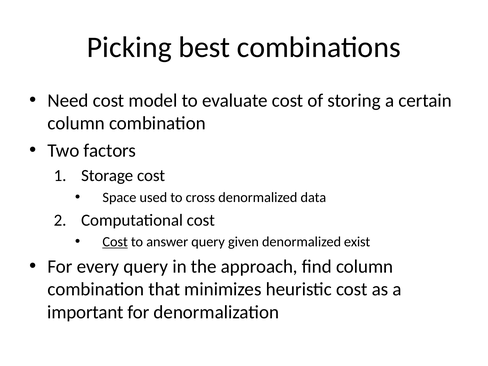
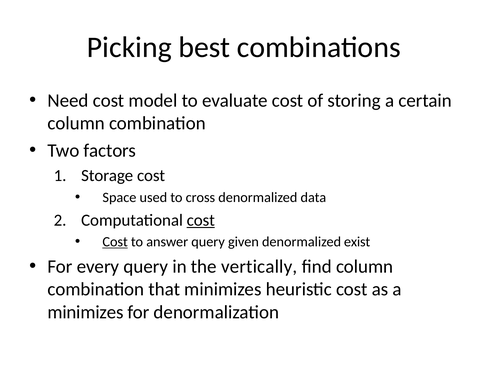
cost at (201, 220) underline: none -> present
approach: approach -> vertically
important at (85, 312): important -> minimizes
